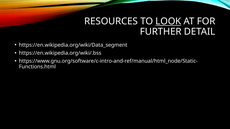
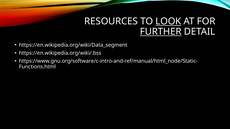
FURTHER underline: none -> present
